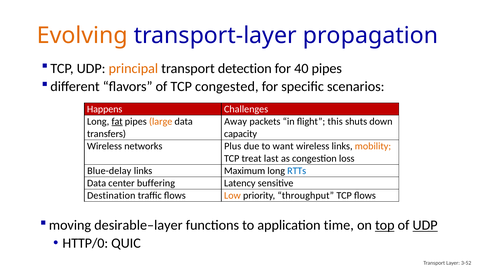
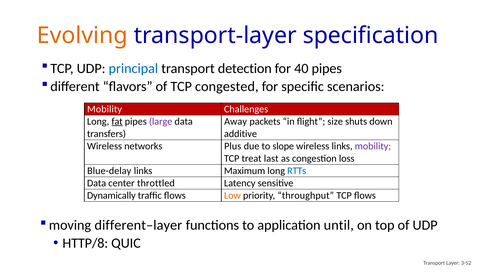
propagation: propagation -> specification
principal colour: orange -> blue
Happens at (105, 109): Happens -> Mobility
large colour: orange -> purple
this: this -> size
capacity: capacity -> additive
want: want -> slope
mobility at (373, 146) colour: orange -> purple
buffering: buffering -> throttled
Destination: Destination -> Dynamically
desirable–layer: desirable–layer -> different–layer
time: time -> until
top underline: present -> none
UDP at (425, 226) underline: present -> none
HTTP/0: HTTP/0 -> HTTP/8
